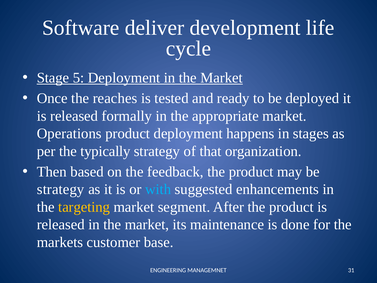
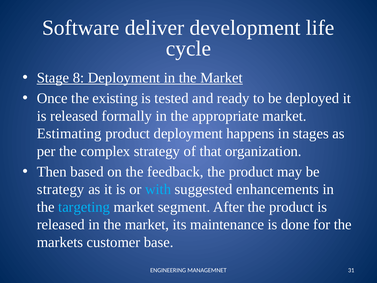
5: 5 -> 8
reaches: reaches -> existing
Operations: Operations -> Estimating
typically: typically -> complex
targeting colour: yellow -> light blue
